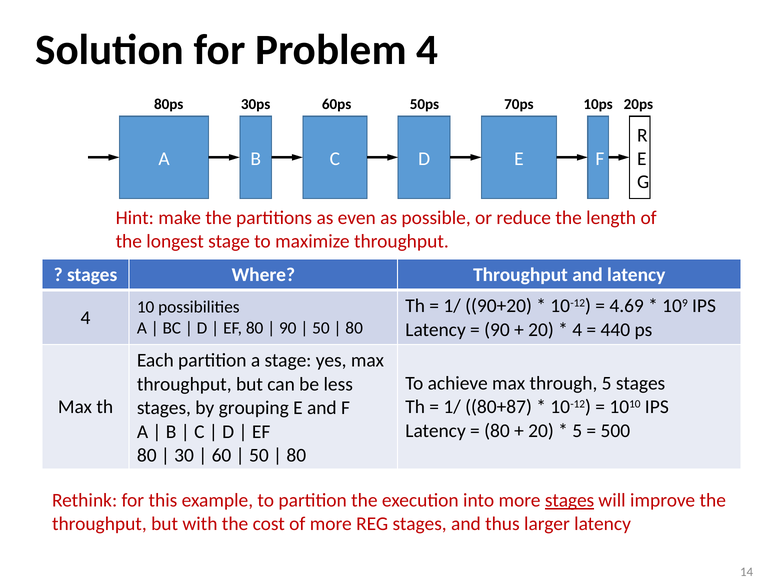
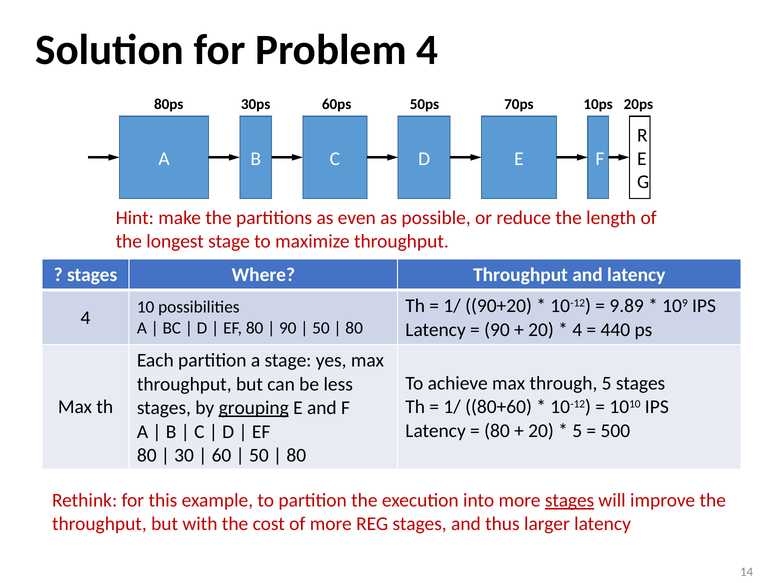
4.69: 4.69 -> 9.89
80+87: 80+87 -> 80+60
grouping underline: none -> present
